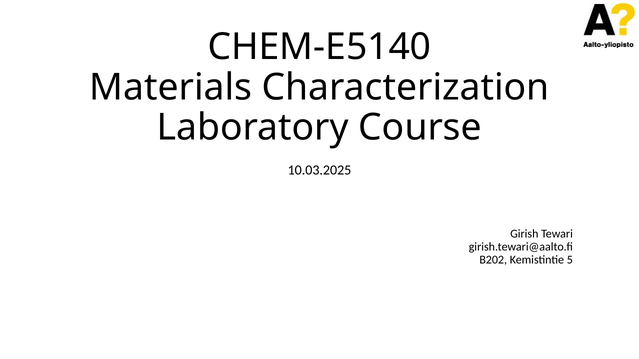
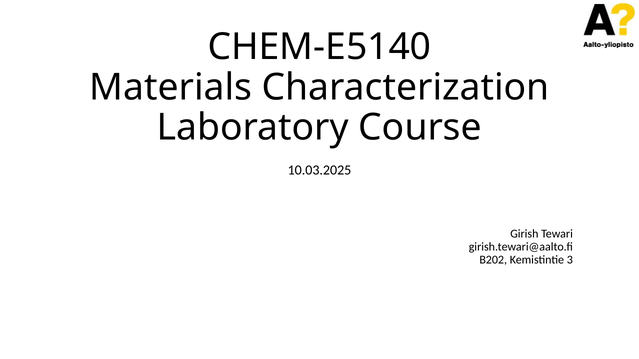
5: 5 -> 3
